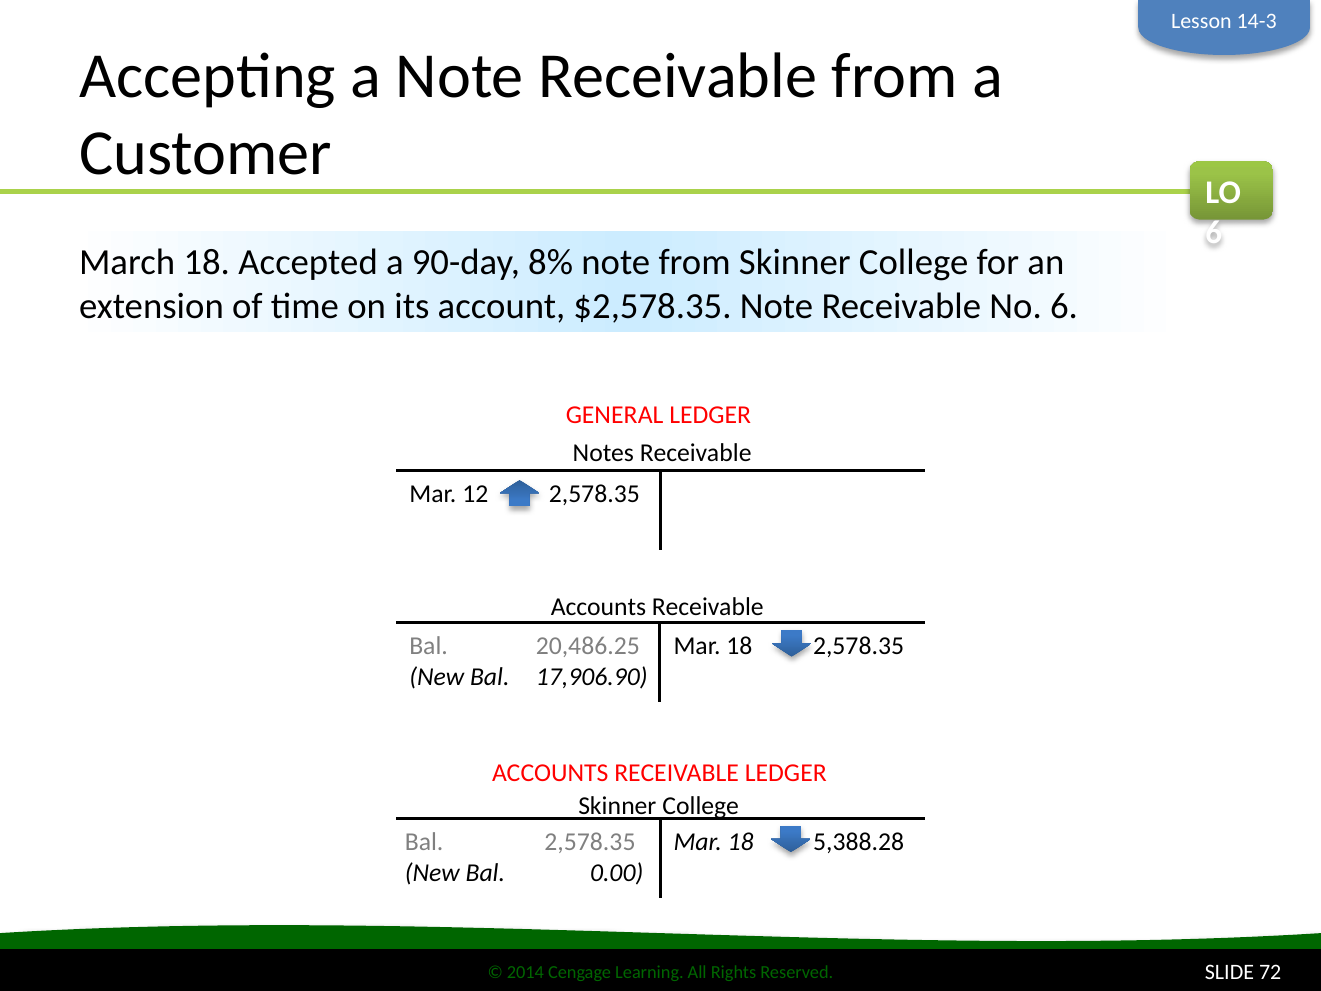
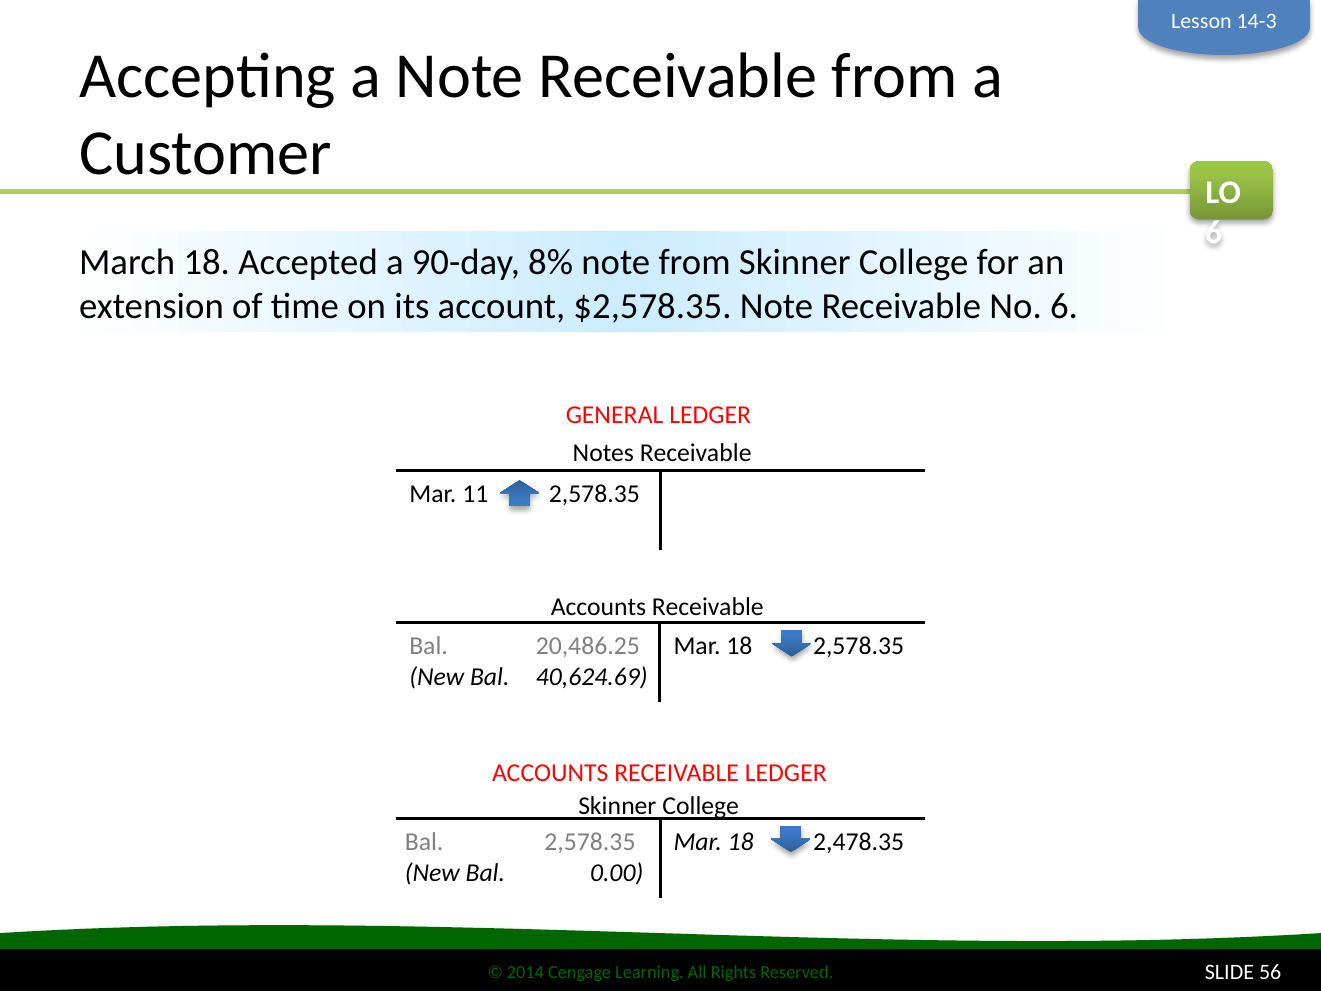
12: 12 -> 11
17,906.90: 17,906.90 -> 40,624.69
5,388.28: 5,388.28 -> 2,478.35
72: 72 -> 56
